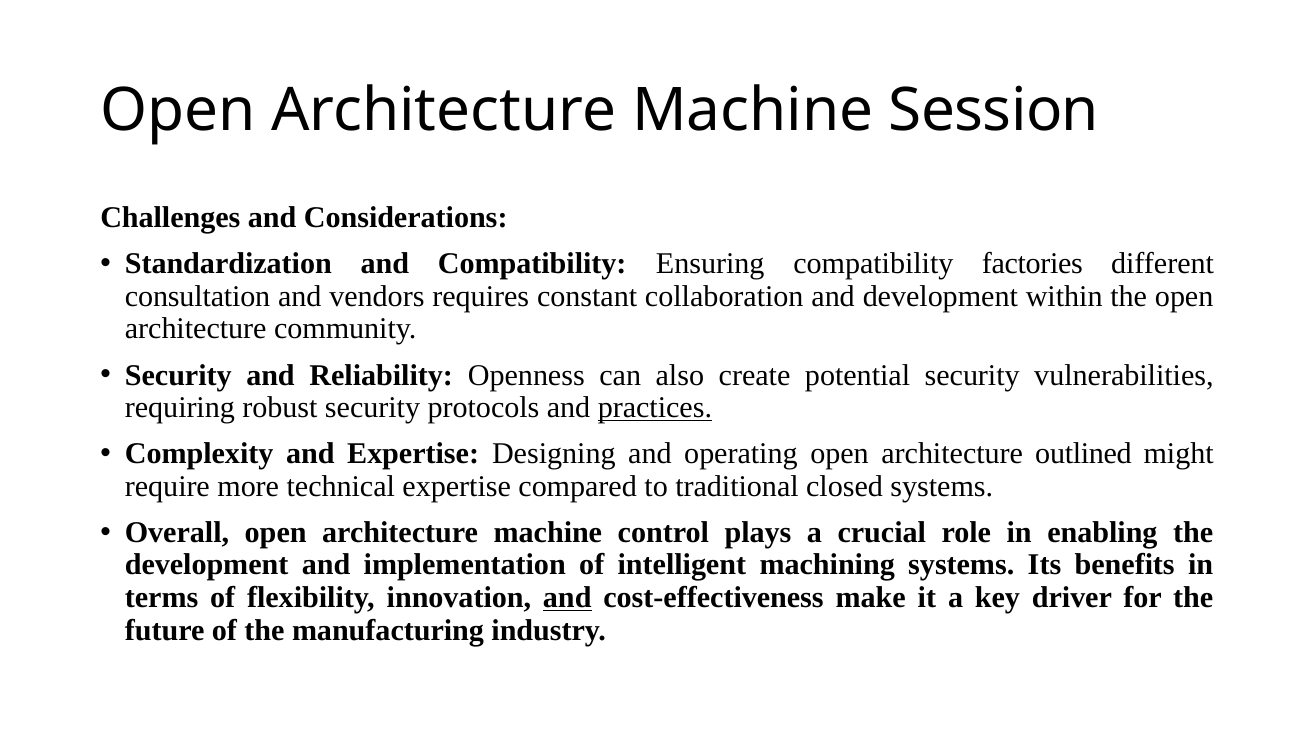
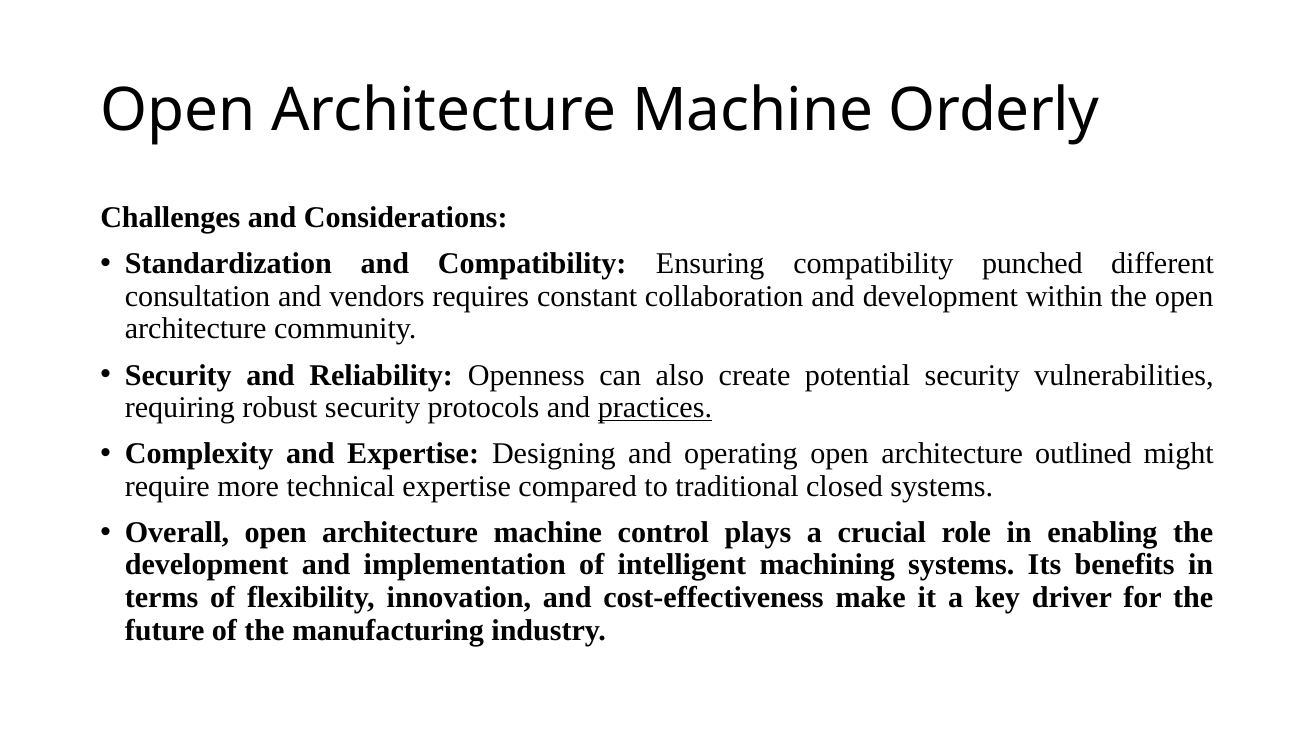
Session: Session -> Orderly
factories: factories -> punched
and at (567, 598) underline: present -> none
